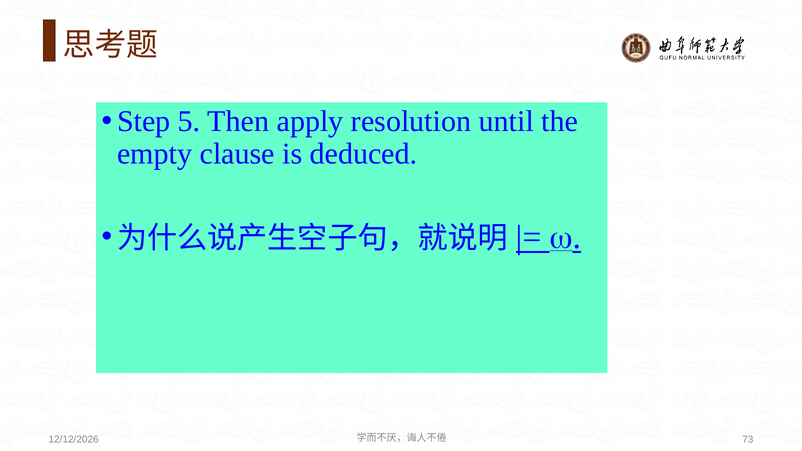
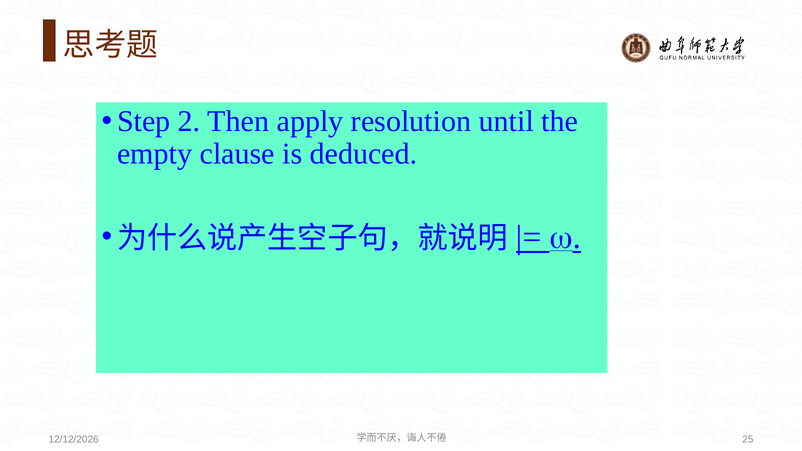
5: 5 -> 2
73: 73 -> 25
